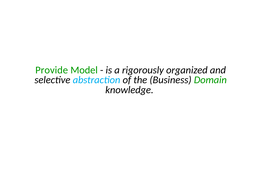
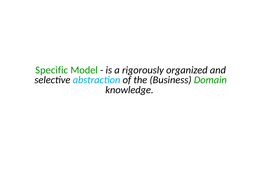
Provide: Provide -> Specific
